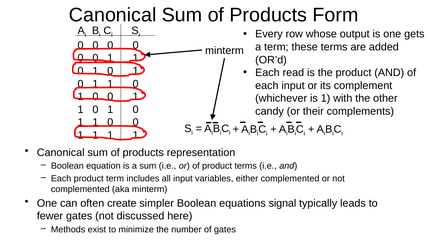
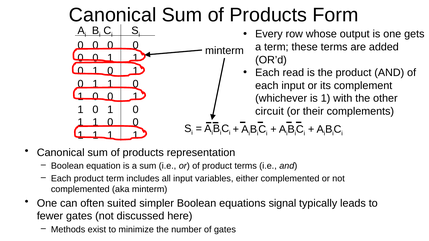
candy: candy -> circuit
create: create -> suited
